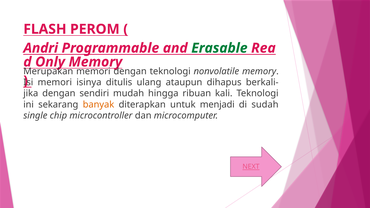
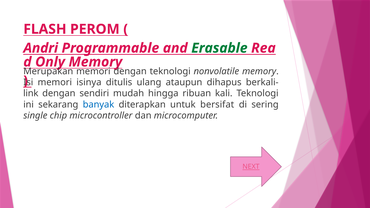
jika: jika -> link
banyak colour: orange -> blue
menjadi: menjadi -> bersifat
sudah: sudah -> sering
